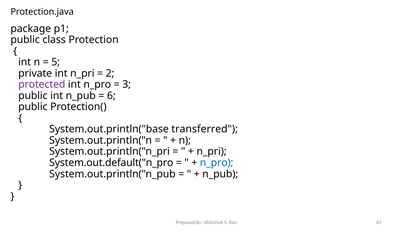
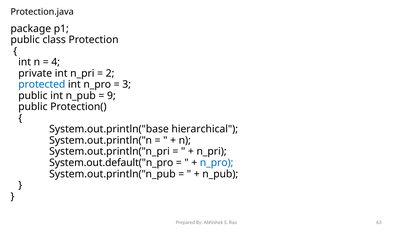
5: 5 -> 4
protected colour: purple -> blue
6: 6 -> 9
transferred: transferred -> hierarchical
